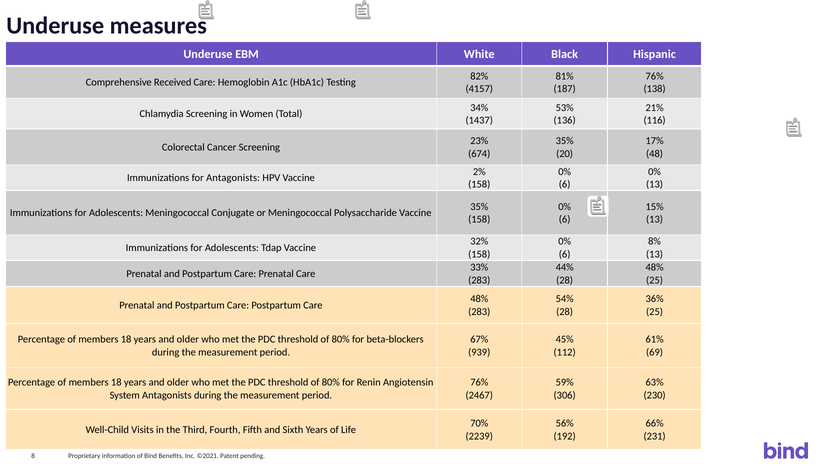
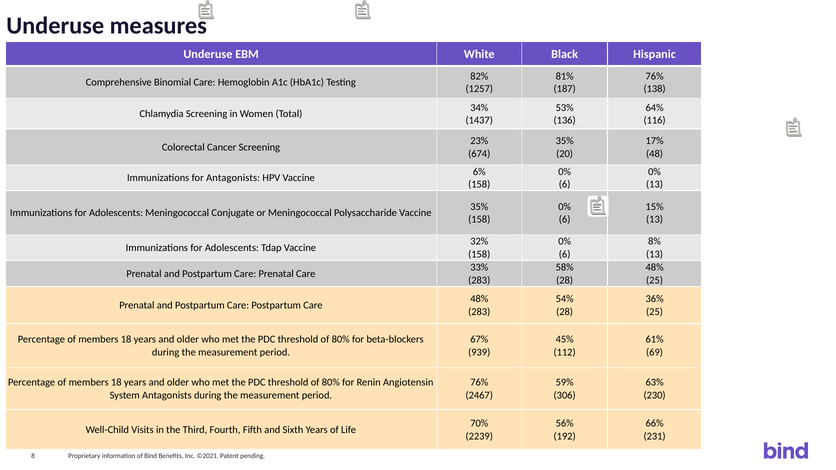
Received: Received -> Binomial
4157: 4157 -> 1257
21%: 21% -> 64%
2%: 2% -> 6%
44%: 44% -> 58%
